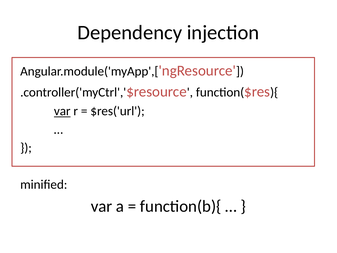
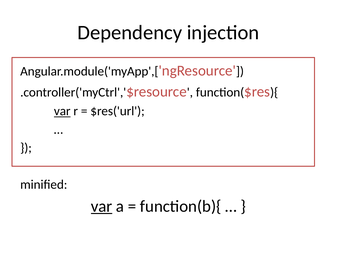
var at (102, 206) underline: none -> present
